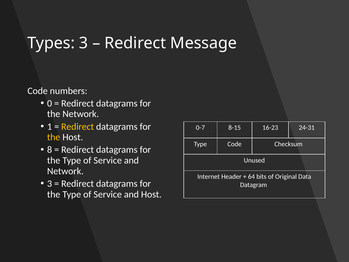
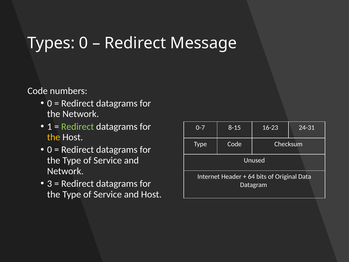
Types 3: 3 -> 0
Redirect at (78, 126) colour: yellow -> light green
8 at (50, 150): 8 -> 0
